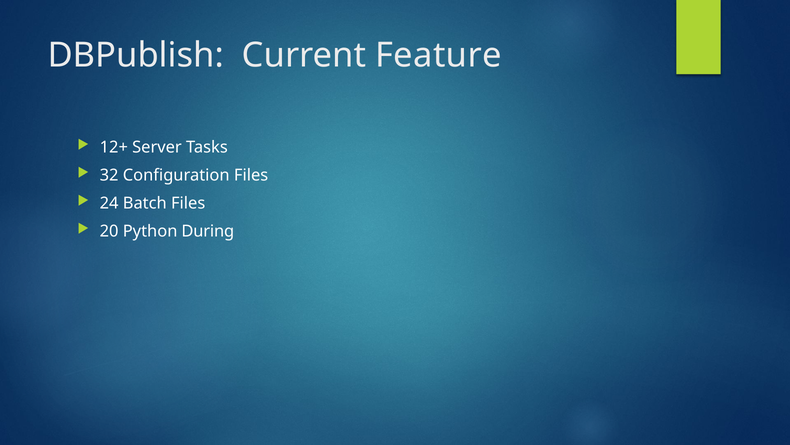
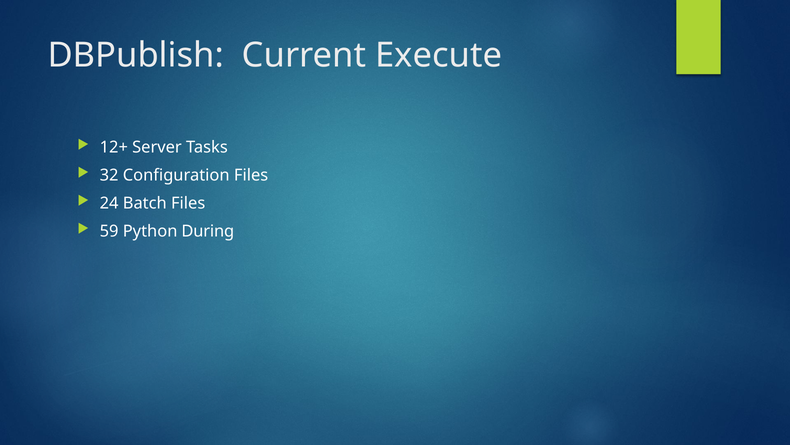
Feature: Feature -> Execute
20: 20 -> 59
